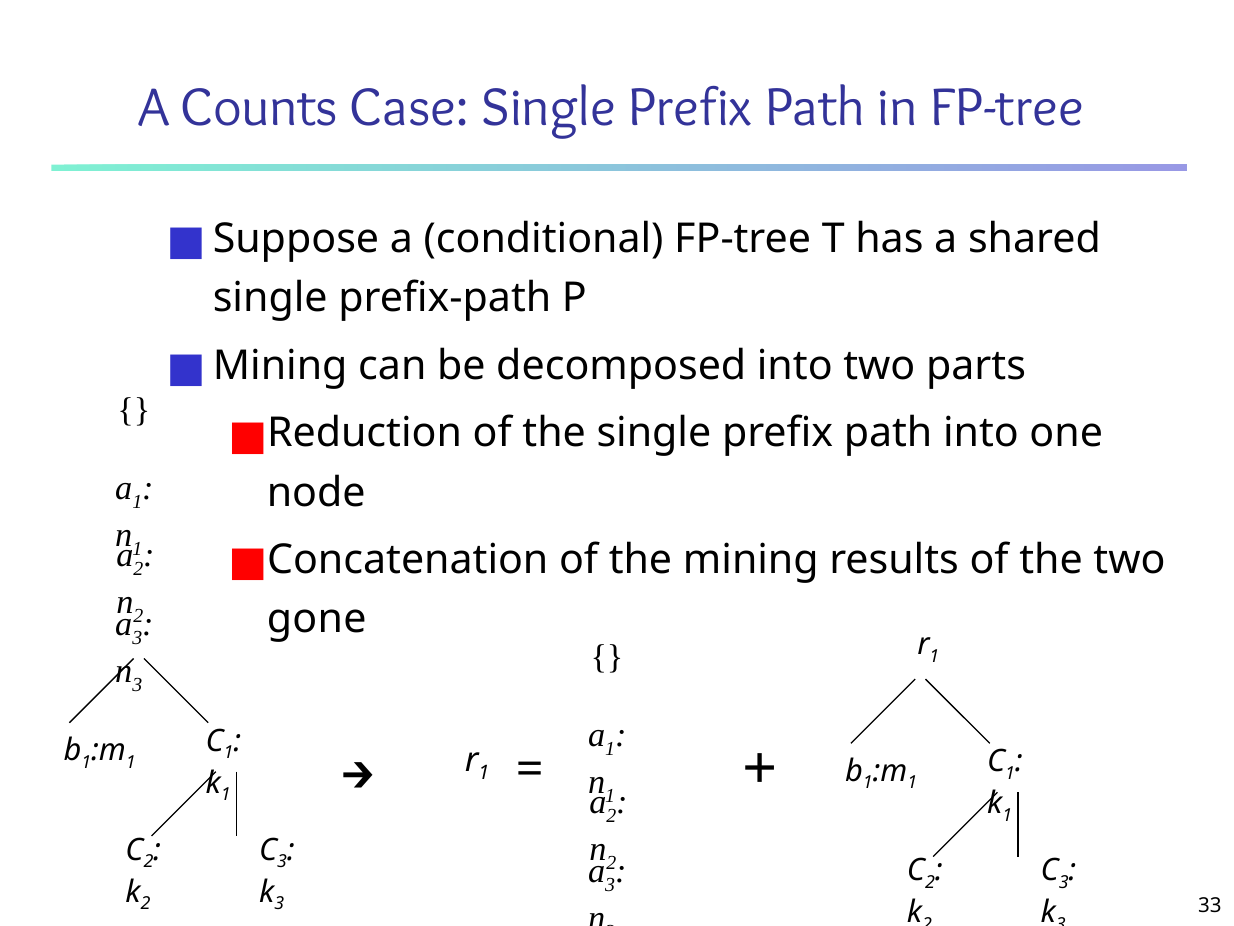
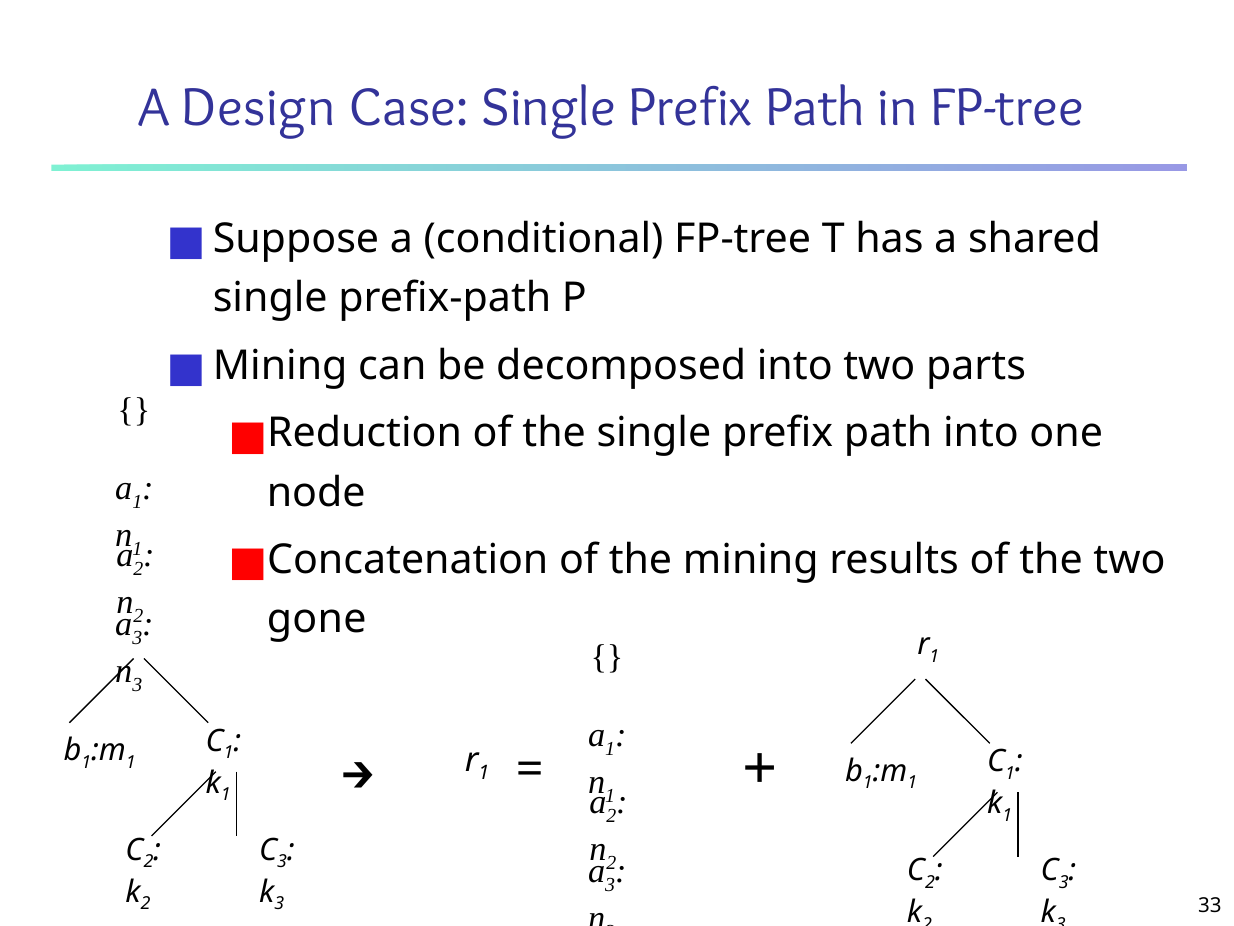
Counts: Counts -> Design
